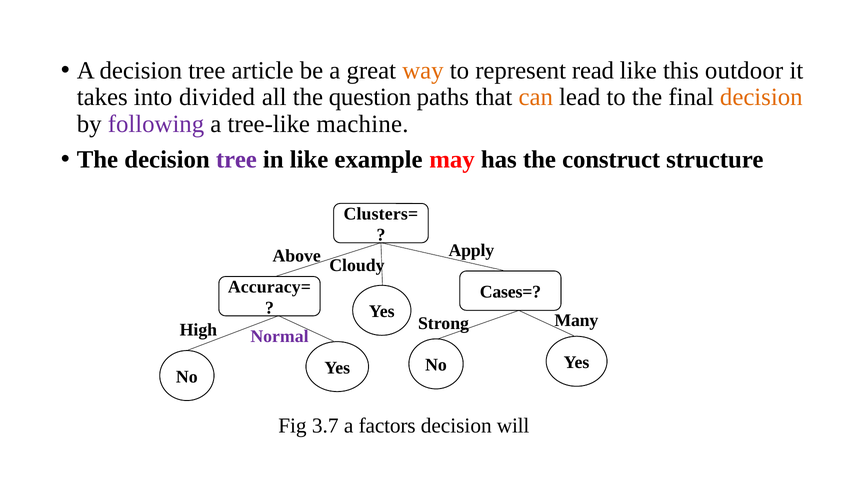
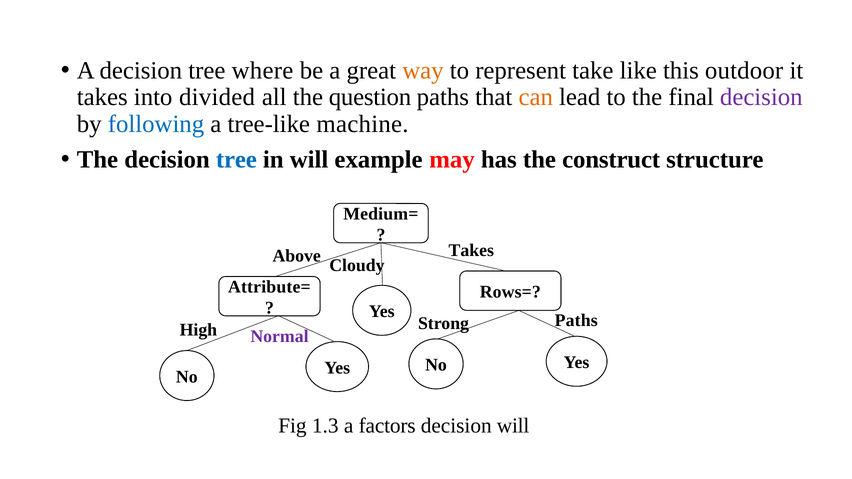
article: article -> where
read: read -> take
decision at (761, 97) colour: orange -> purple
following colour: purple -> blue
tree at (236, 160) colour: purple -> blue
in like: like -> will
Clusters=: Clusters= -> Medium=
Apply at (471, 251): Apply -> Takes
Accuracy=: Accuracy= -> Attribute=
Cases=: Cases= -> Rows=
Strong Many: Many -> Paths
3.7: 3.7 -> 1.3
